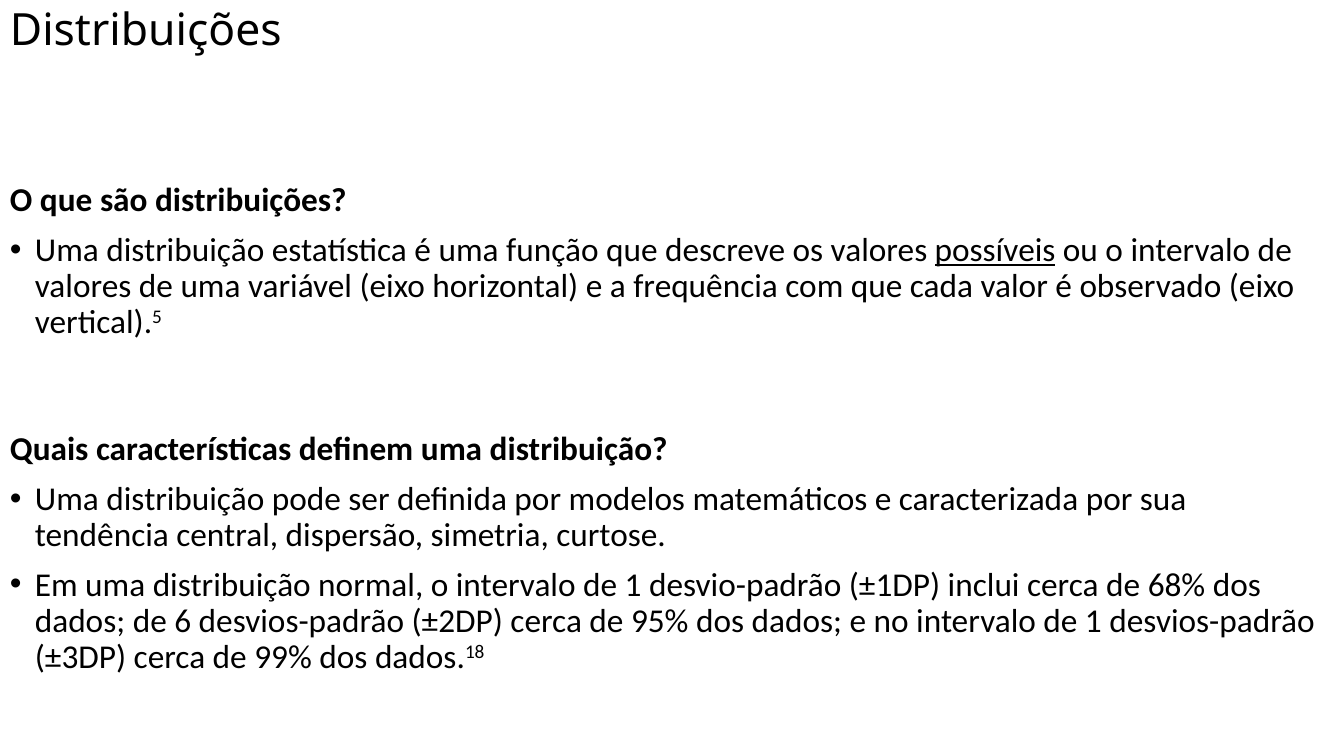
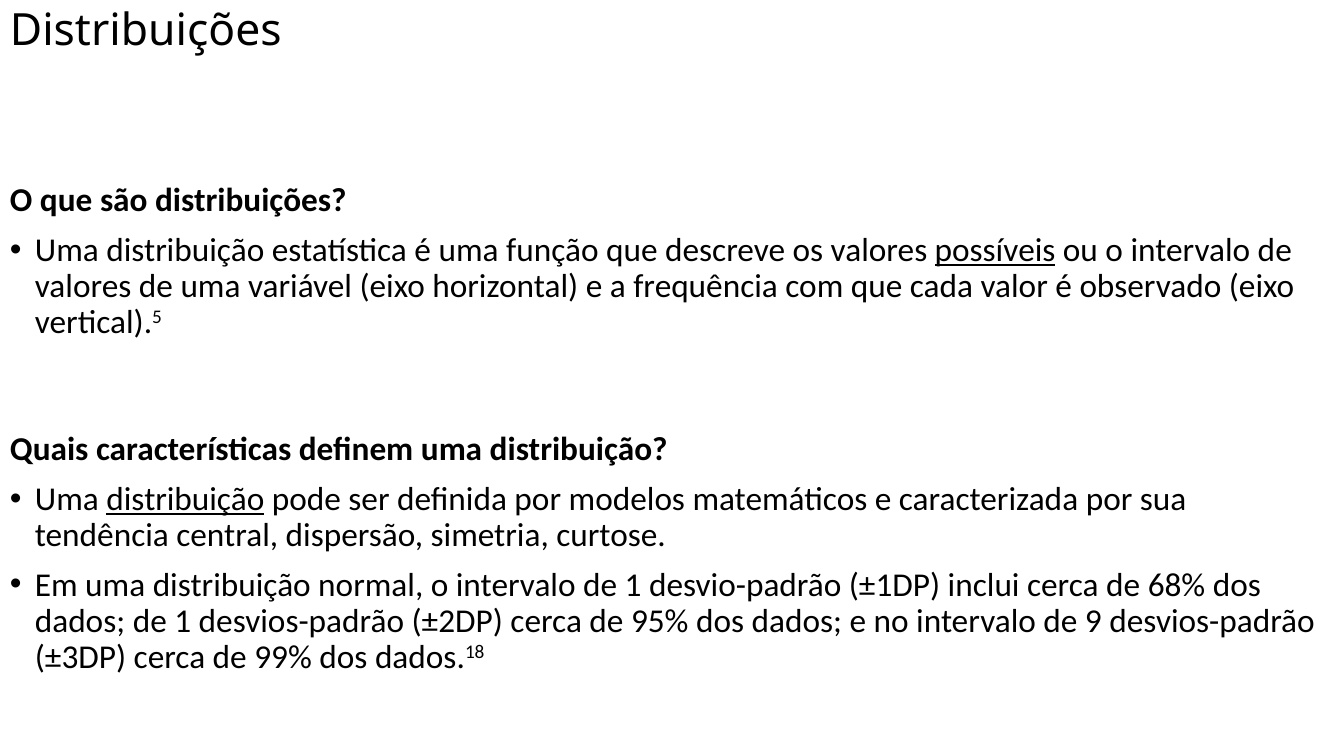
distribuição at (185, 500) underline: none -> present
dados de 6: 6 -> 1
no intervalo de 1: 1 -> 9
